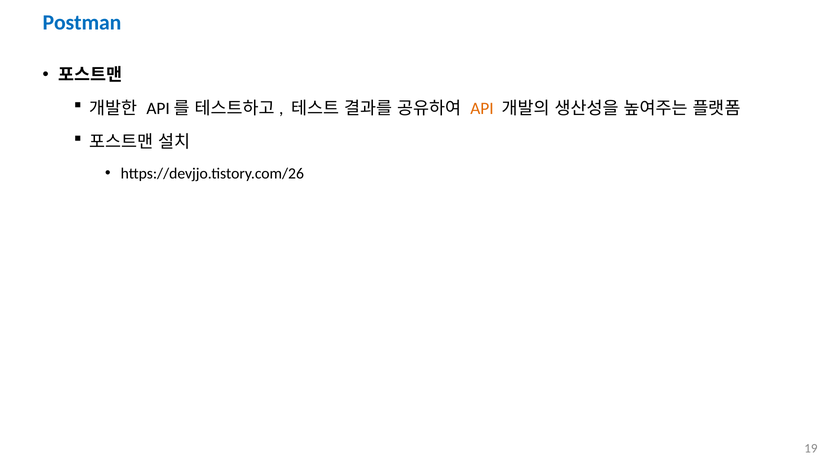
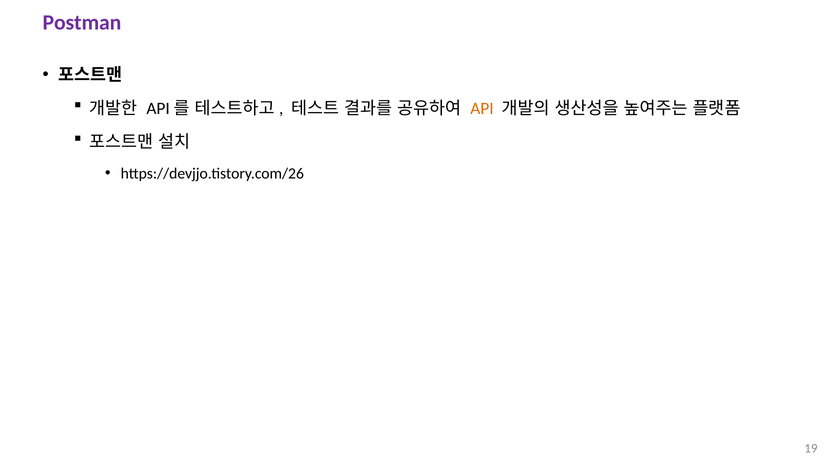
Postman colour: blue -> purple
